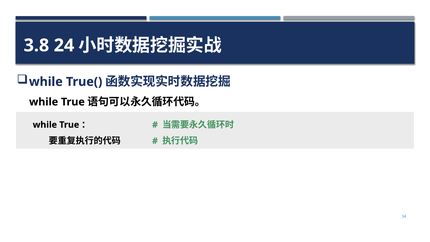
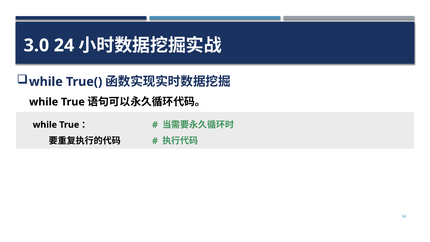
3.8: 3.8 -> 3.0
